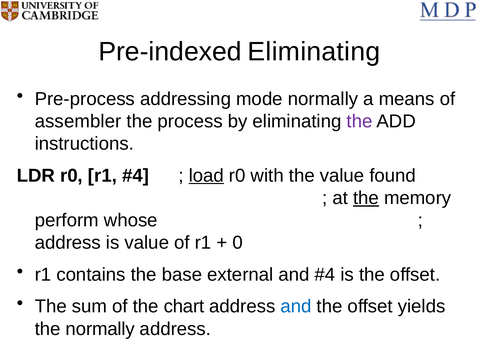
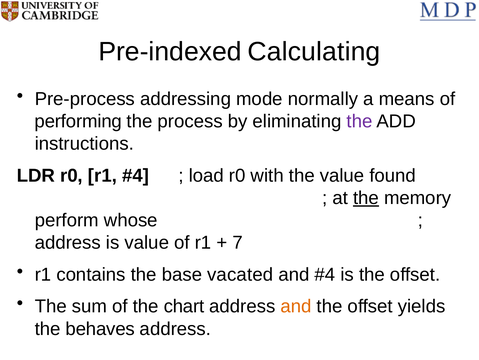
Pre-indexed Eliminating: Eliminating -> Calculating
assembler: assembler -> performing
load underline: present -> none
0: 0 -> 7
external: external -> vacated
and at (296, 306) colour: blue -> orange
the normally: normally -> behaves
